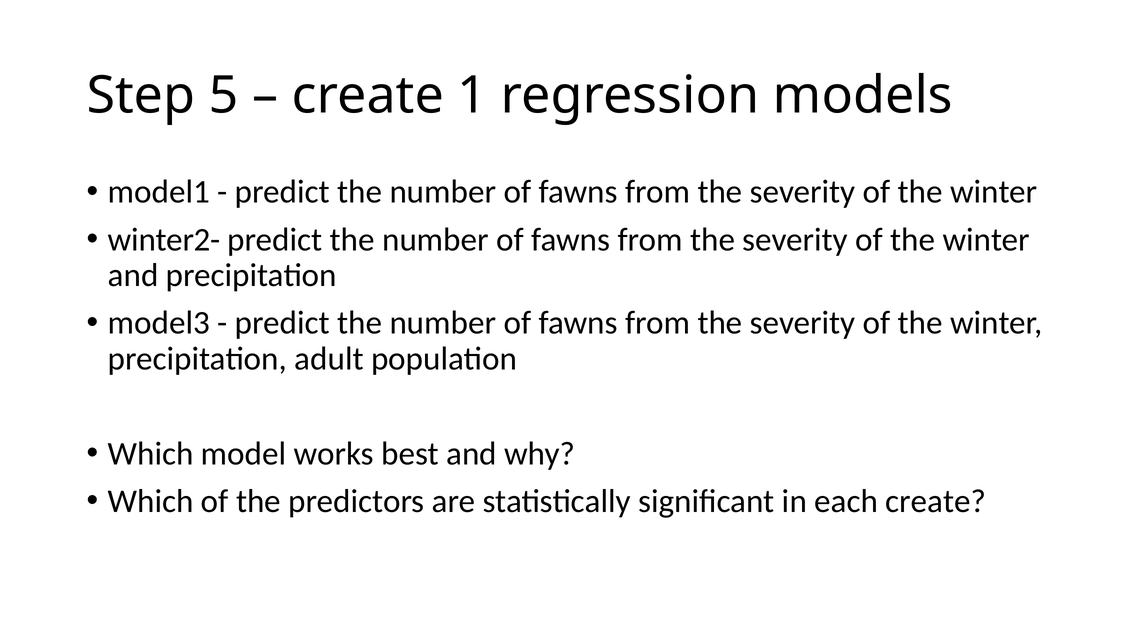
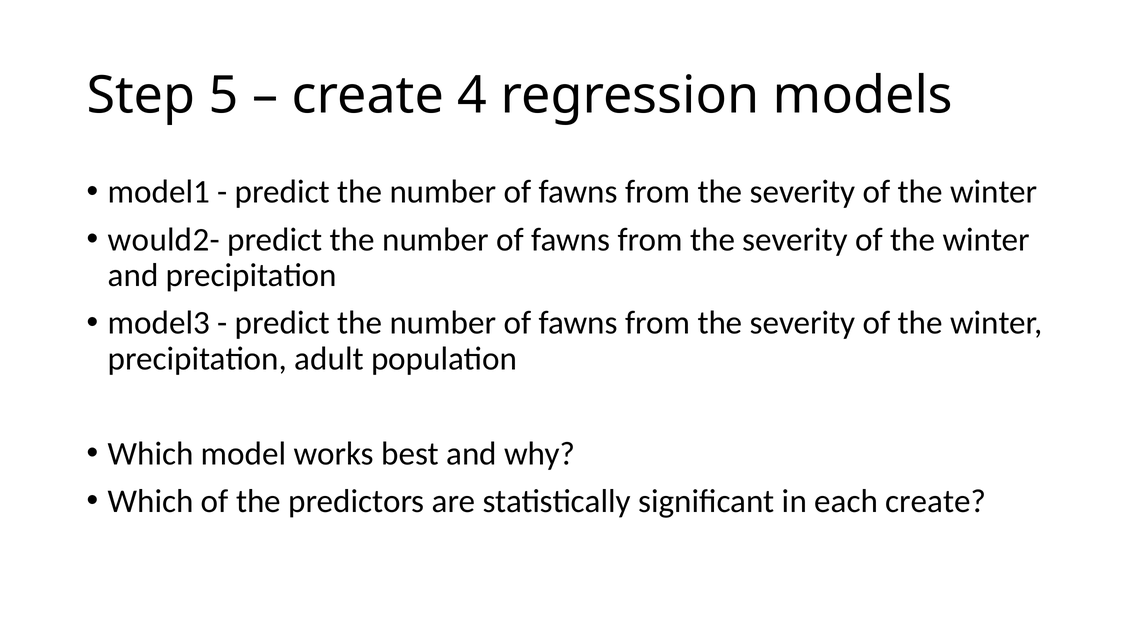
1: 1 -> 4
winter2-: winter2- -> would2-
